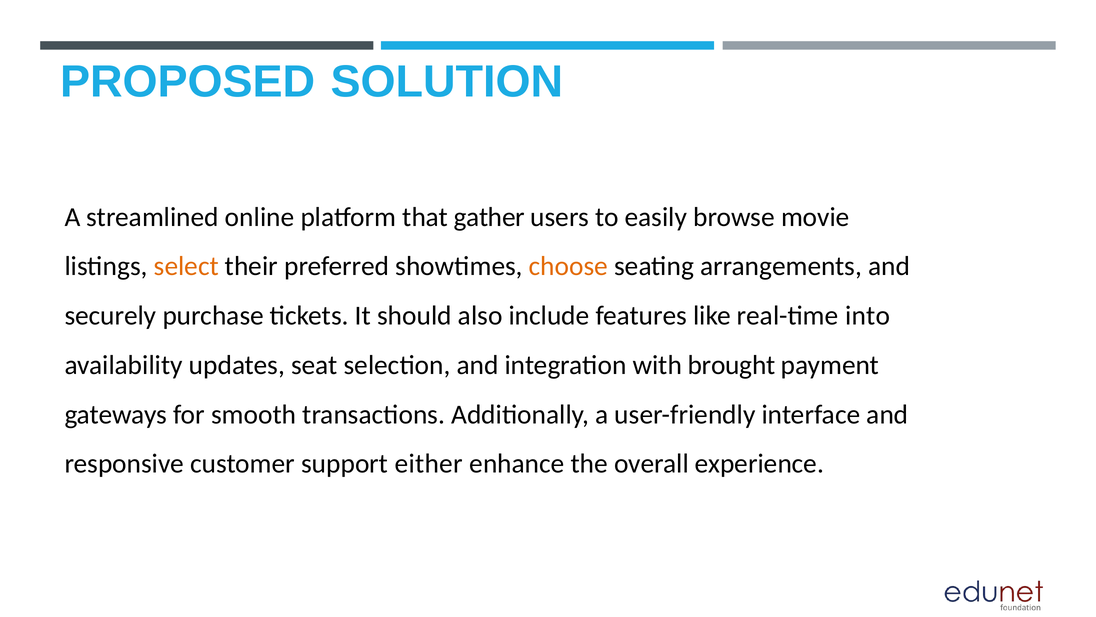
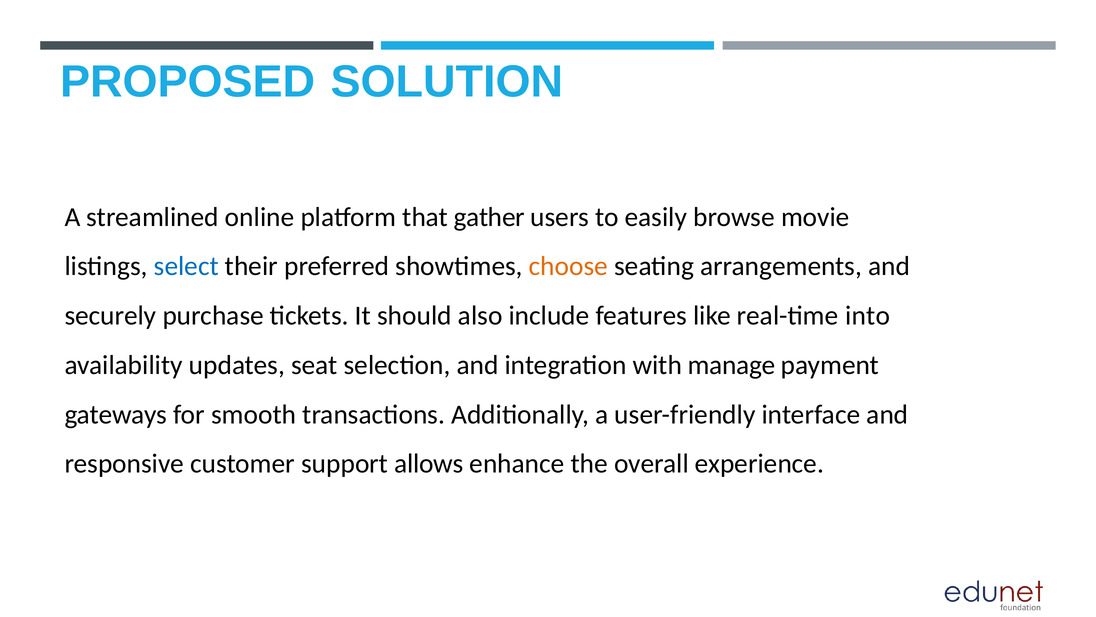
select colour: orange -> blue
brought: brought -> manage
either: either -> allows
